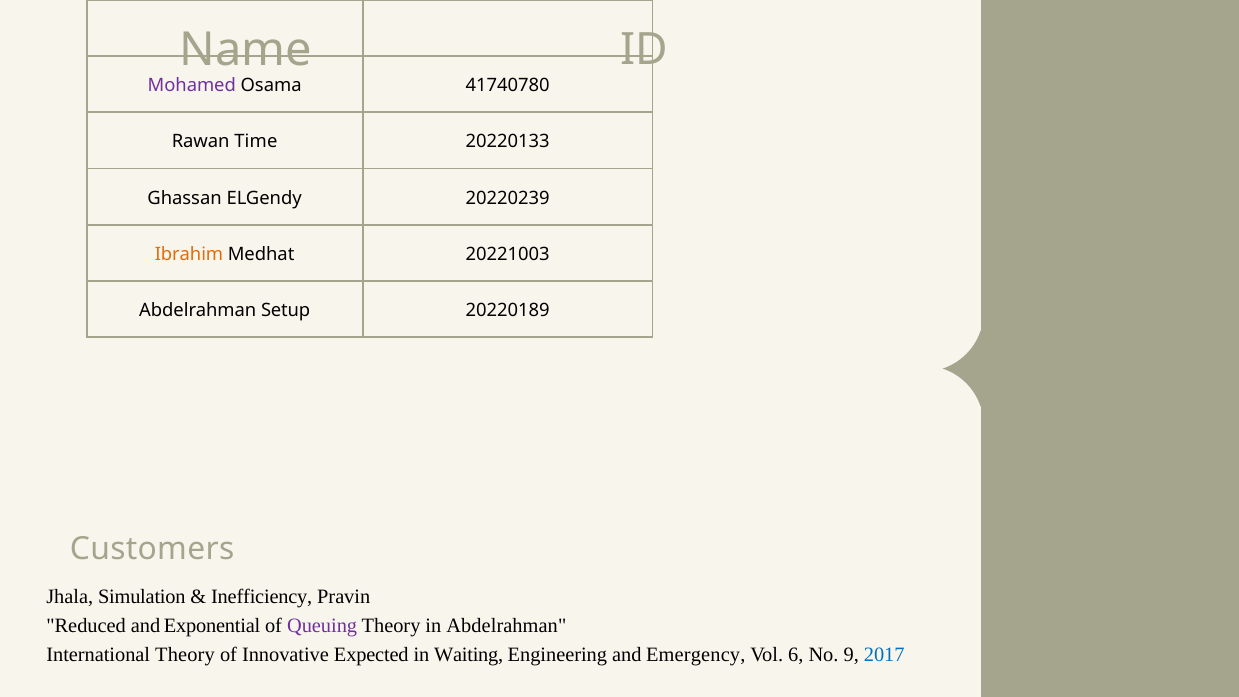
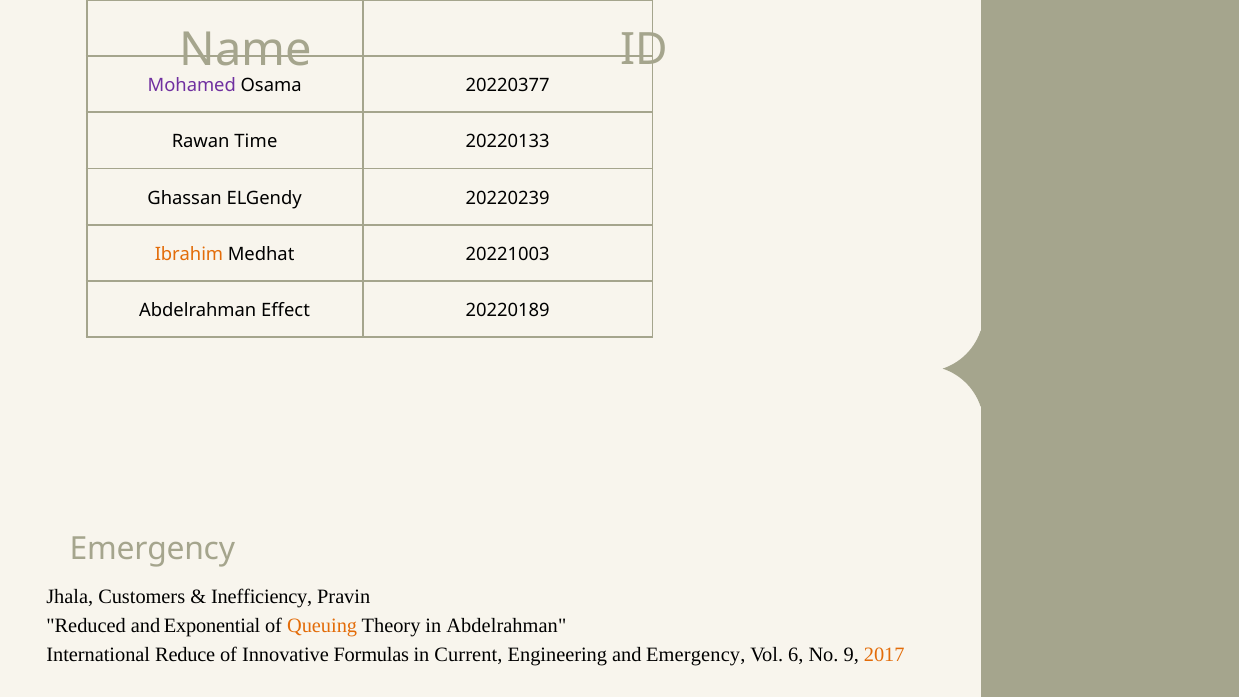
41740780: 41740780 -> 20220377
Setup: Setup -> Effect
Customers at (152, 549): Customers -> Emergency
Simulation: Simulation -> Customers
Queuing colour: purple -> orange
International Theory: Theory -> Reduce
Expected: Expected -> Formulas
Waiting: Waiting -> Current
2017 colour: blue -> orange
